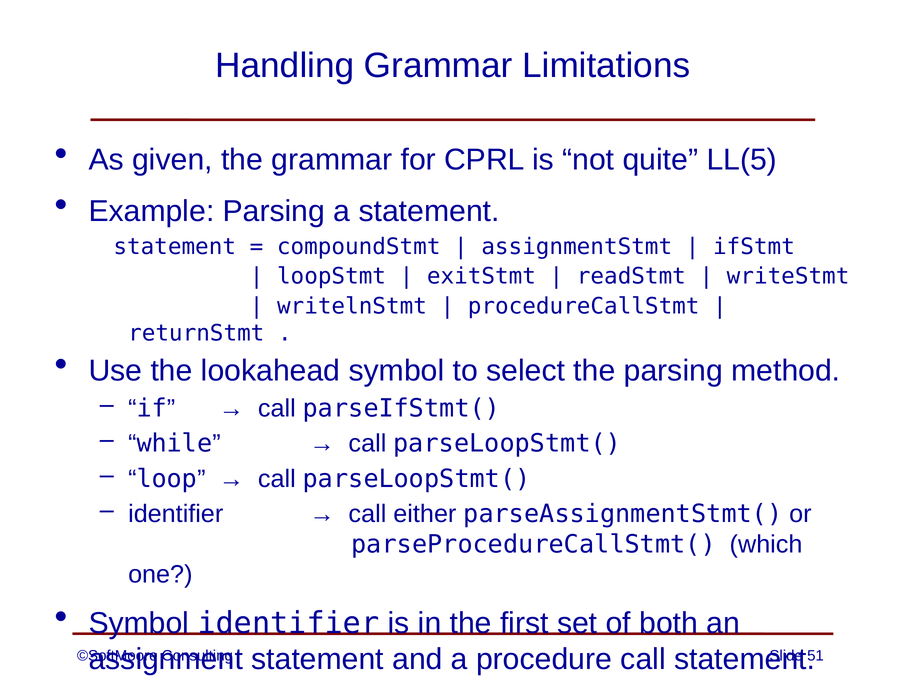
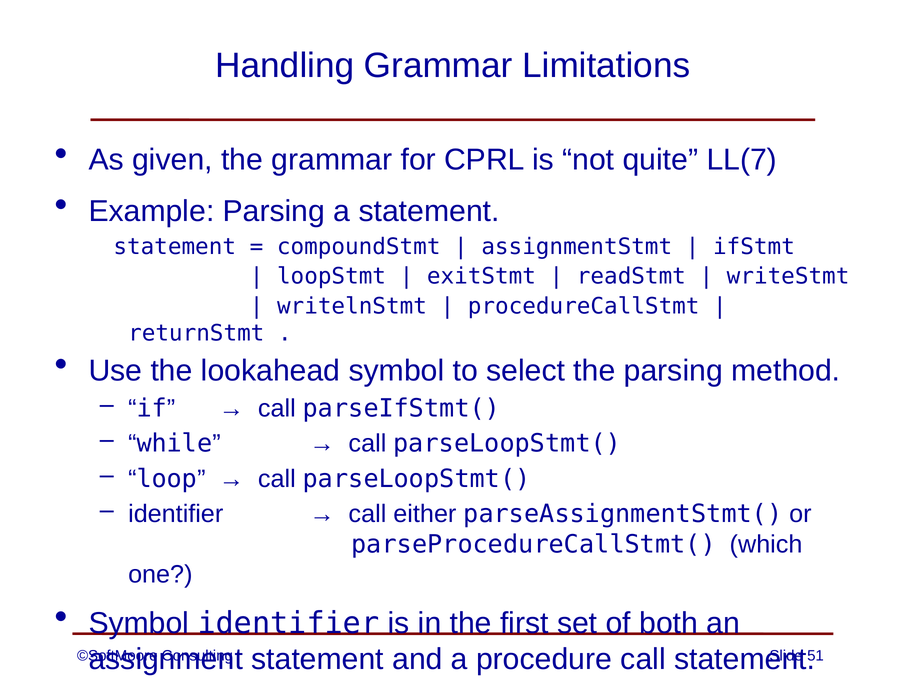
LL(5: LL(5 -> LL(7
